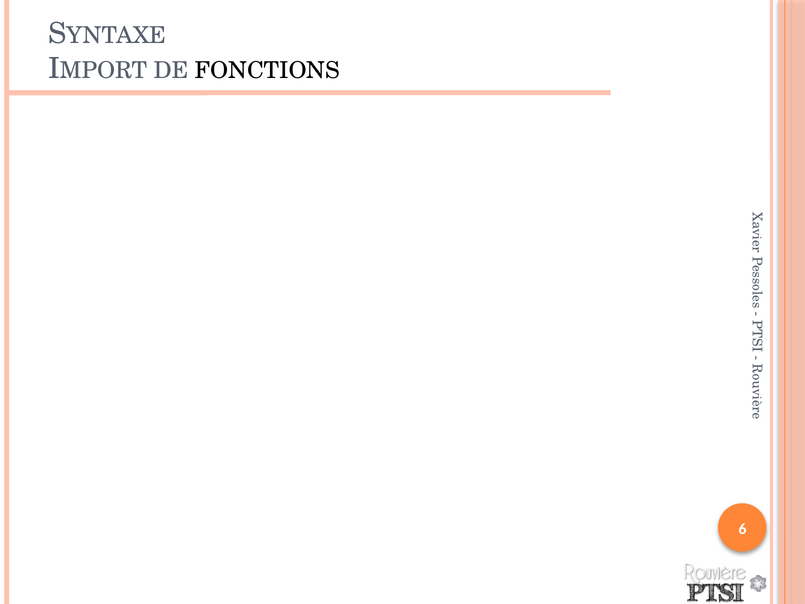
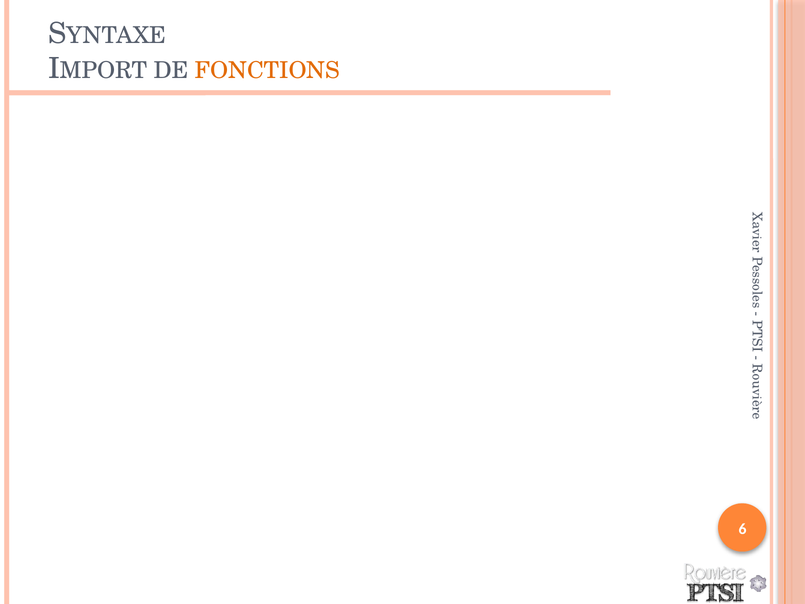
FONCTIONS colour: black -> orange
